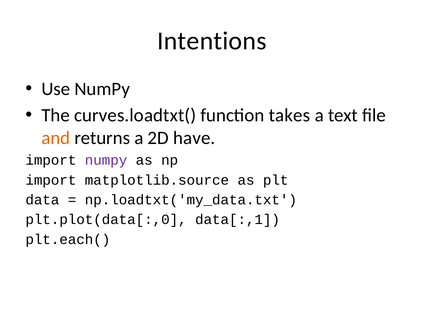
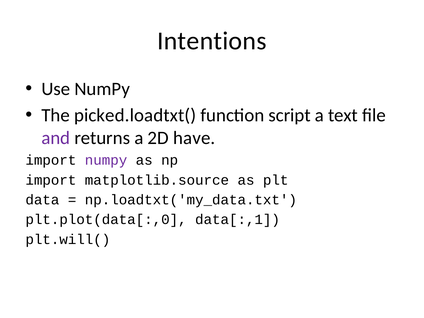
curves.loadtxt(: curves.loadtxt( -> picked.loadtxt(
takes: takes -> script
and colour: orange -> purple
plt.each(: plt.each( -> plt.will(
